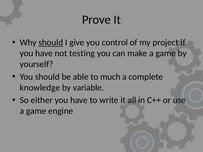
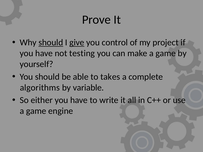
give underline: none -> present
much: much -> takes
knowledge: knowledge -> algorithms
